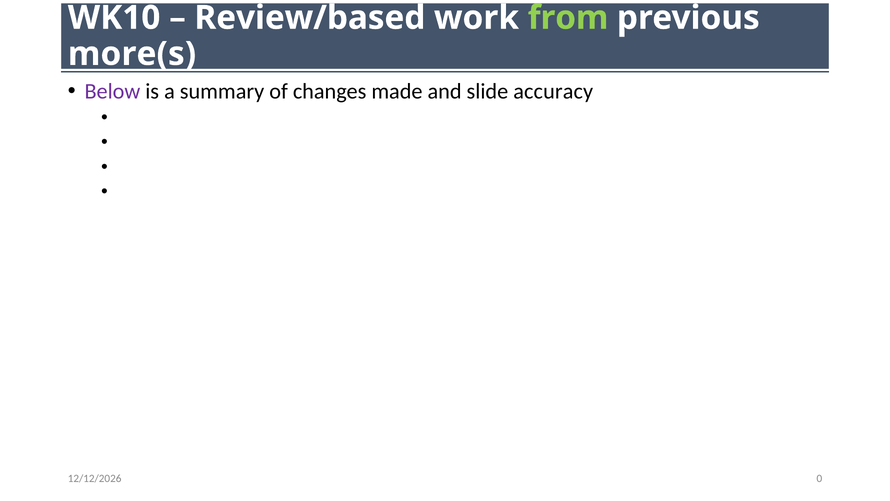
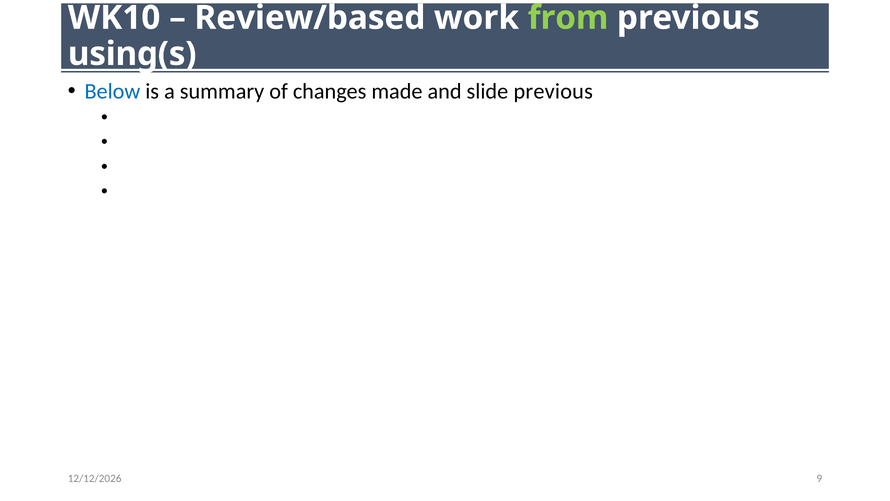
more(s: more(s -> using(s
Below colour: purple -> blue
slide accuracy: accuracy -> previous
0: 0 -> 9
